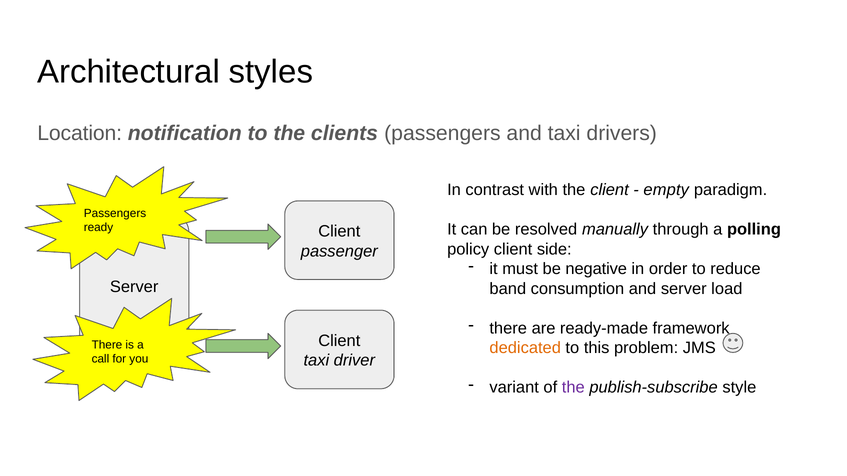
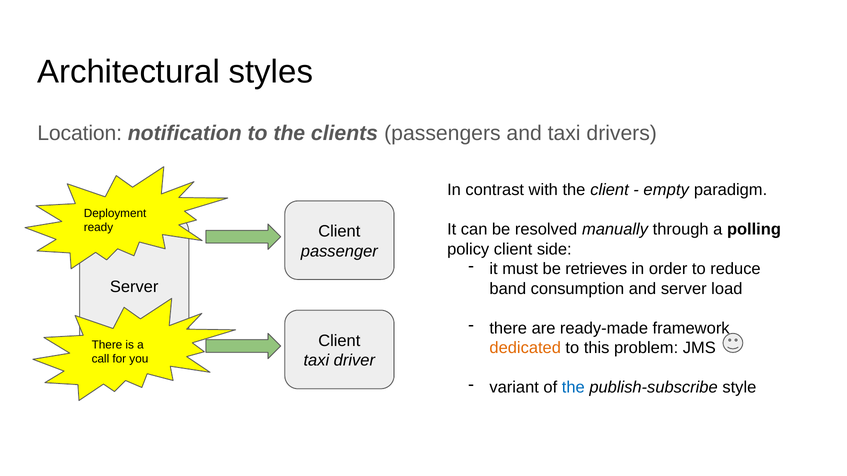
Passengers at (115, 213): Passengers -> Deployment
negative: negative -> retrieves
the at (573, 388) colour: purple -> blue
